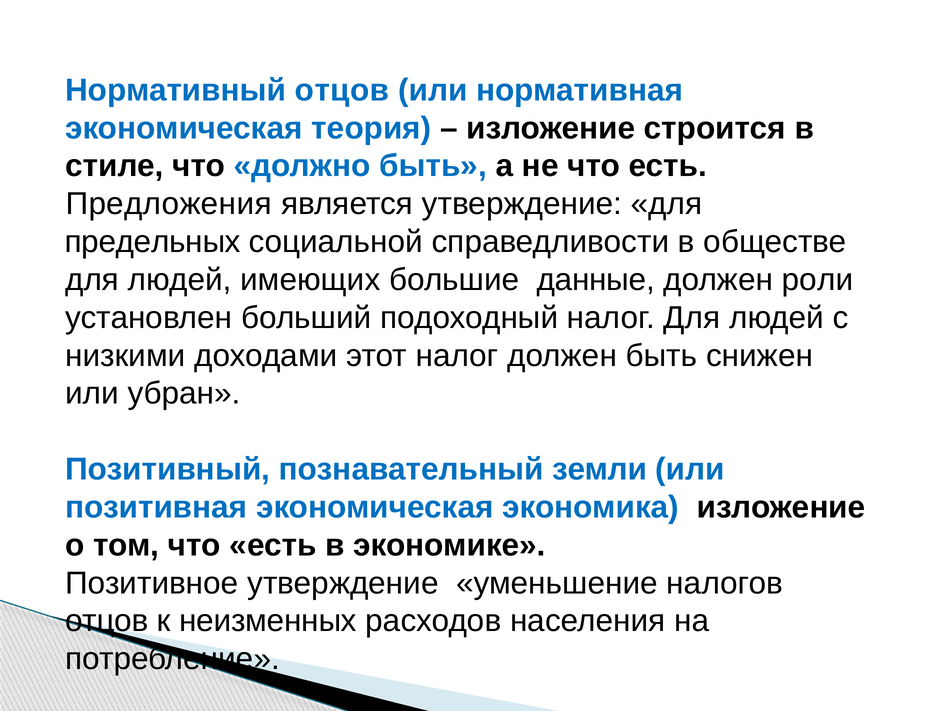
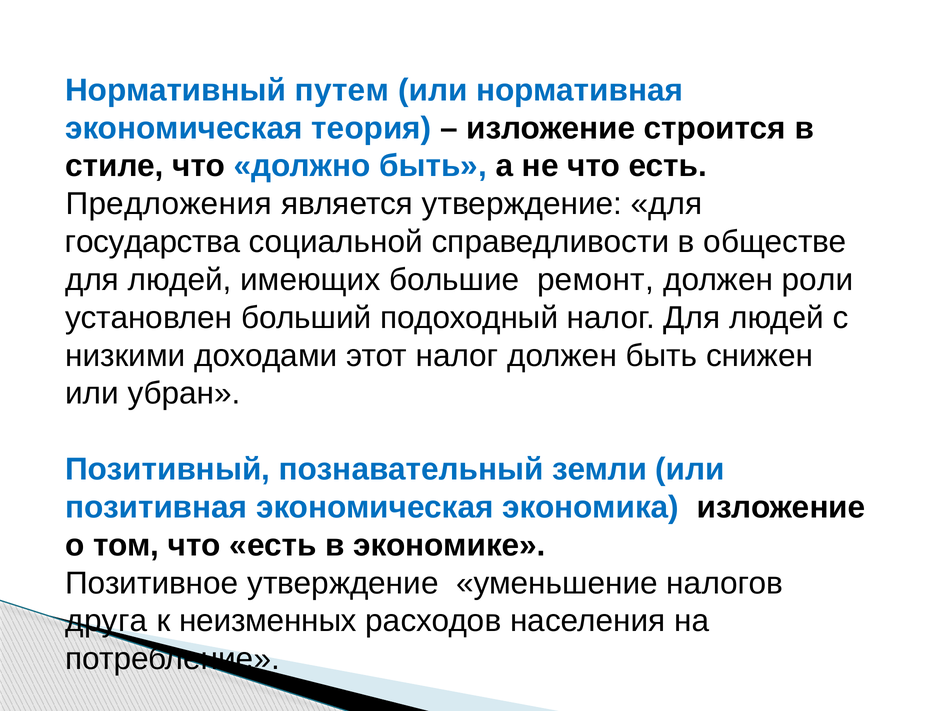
Нормативный отцов: отцов -> путем
предельных: предельных -> государства
данные: данные -> ремонт
отцов at (107, 620): отцов -> друга
